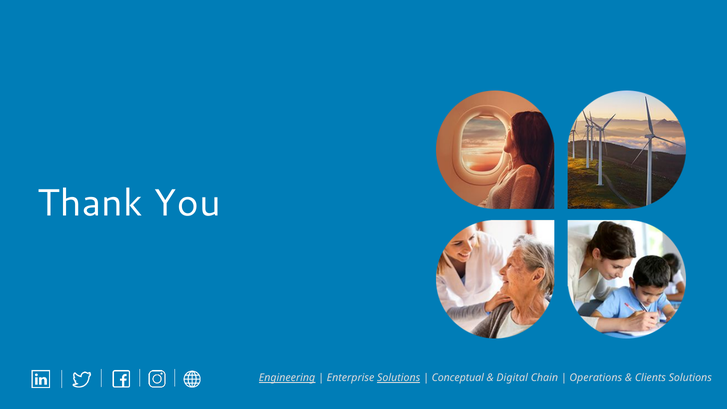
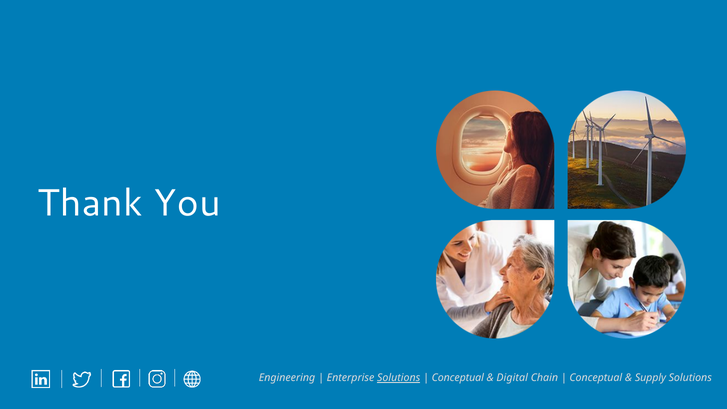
Engineering underline: present -> none
Operations at (596, 378): Operations -> Conceptual
Clients: Clients -> Supply
